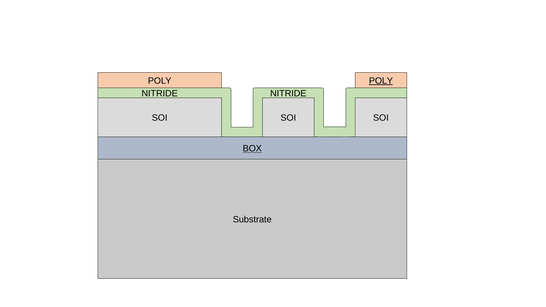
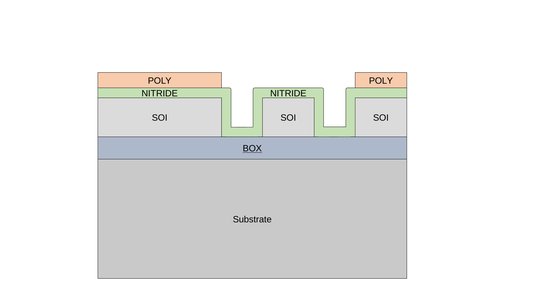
POLY at (381, 81) underline: present -> none
